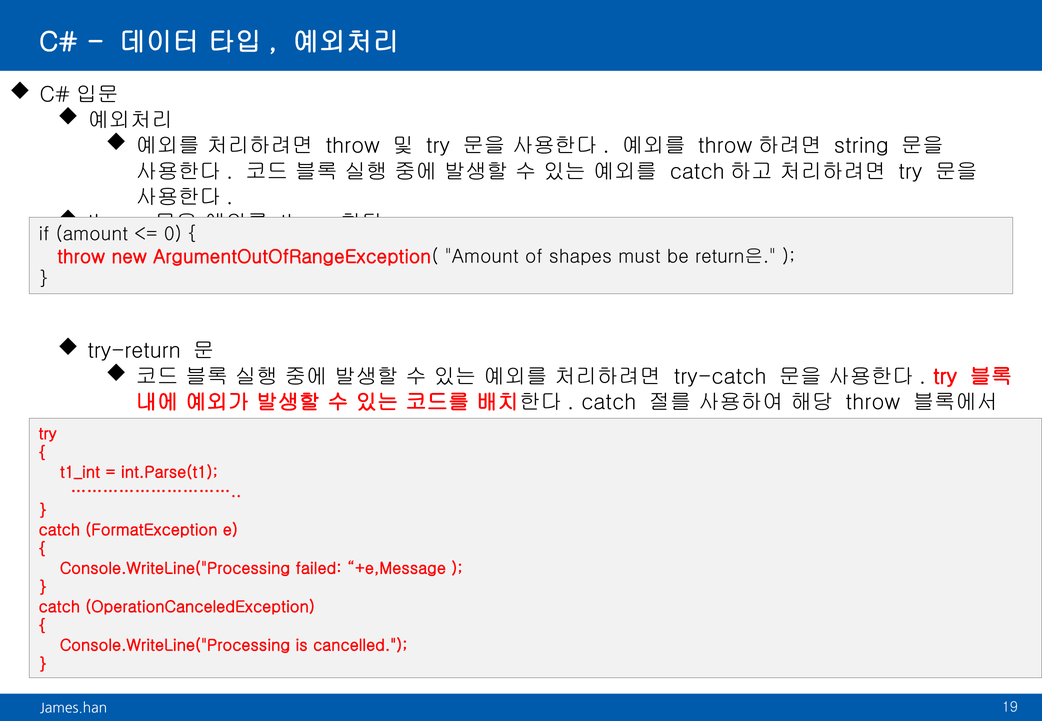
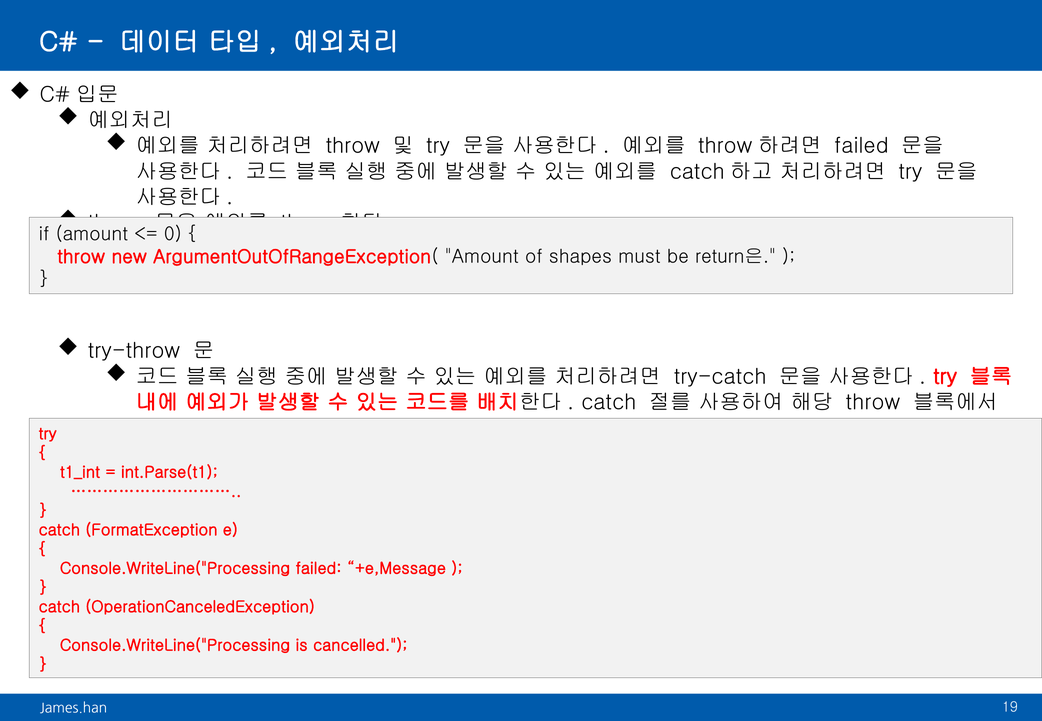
string at (861, 146): string -> failed
try-return: try-return -> try-throw
